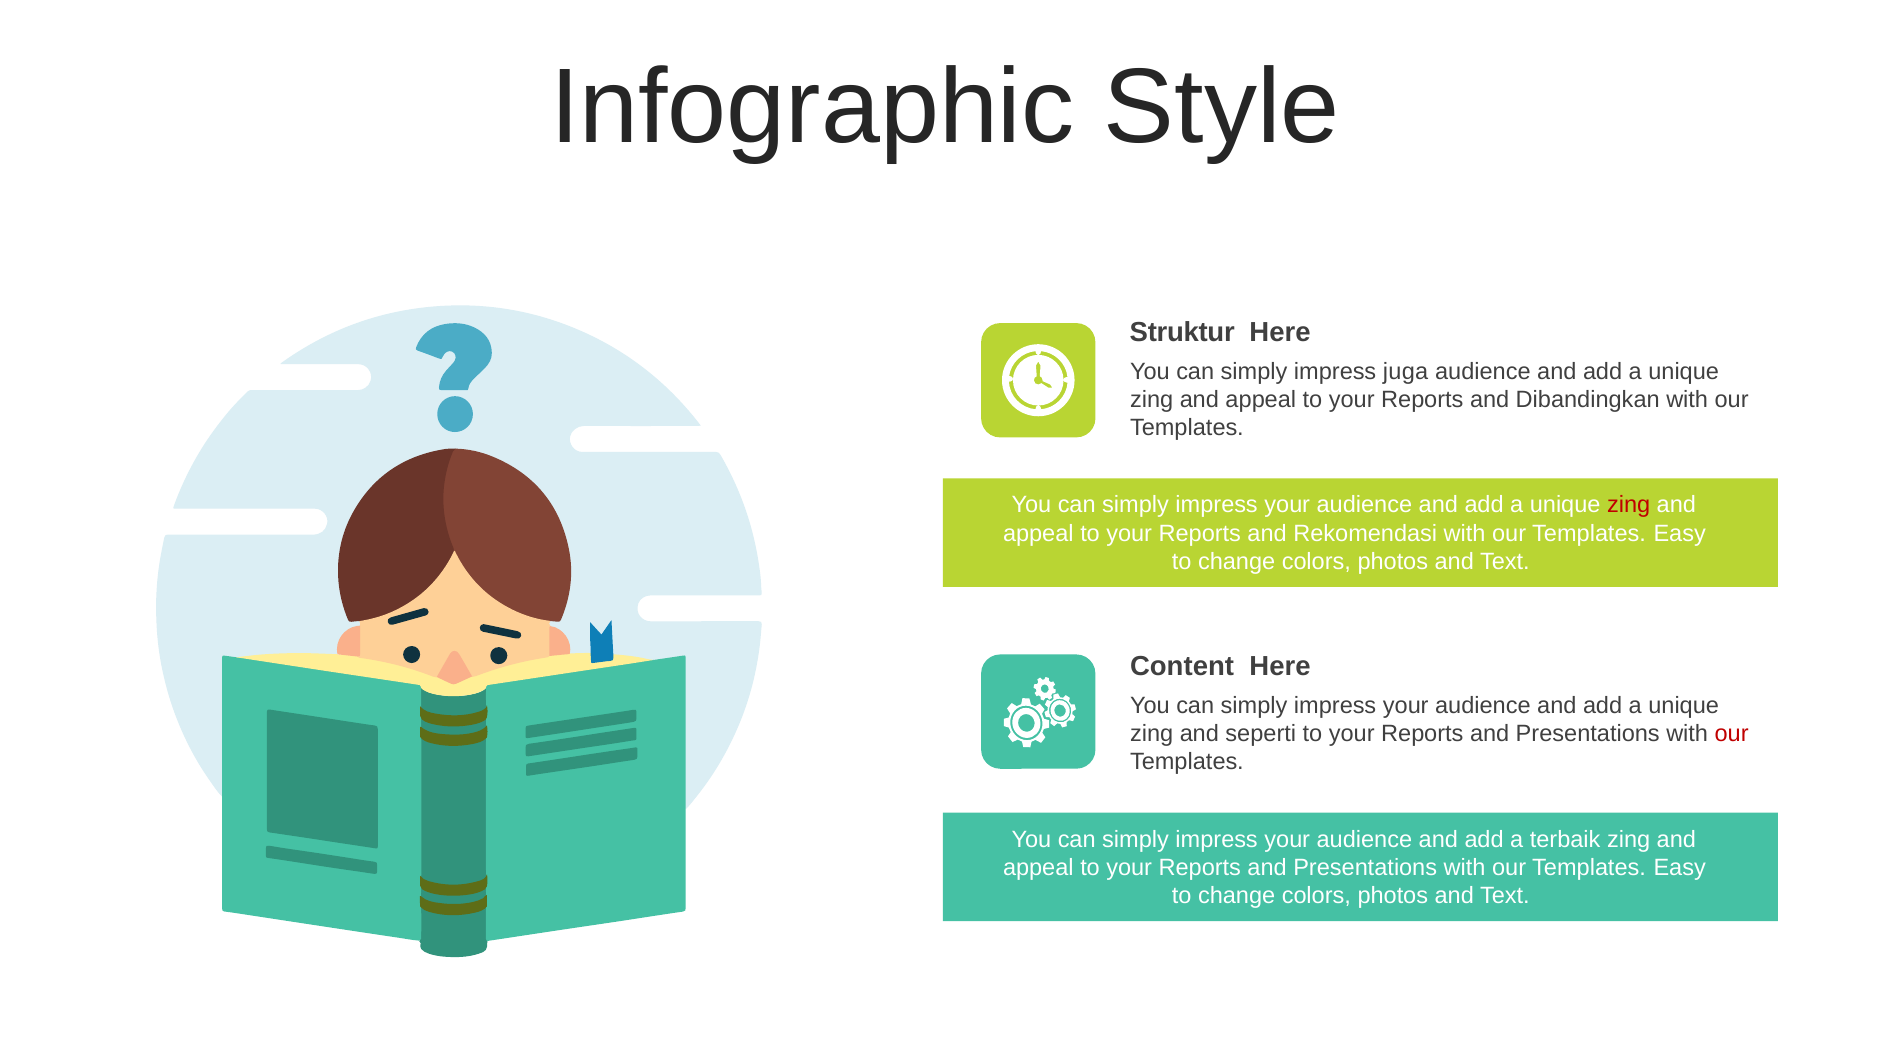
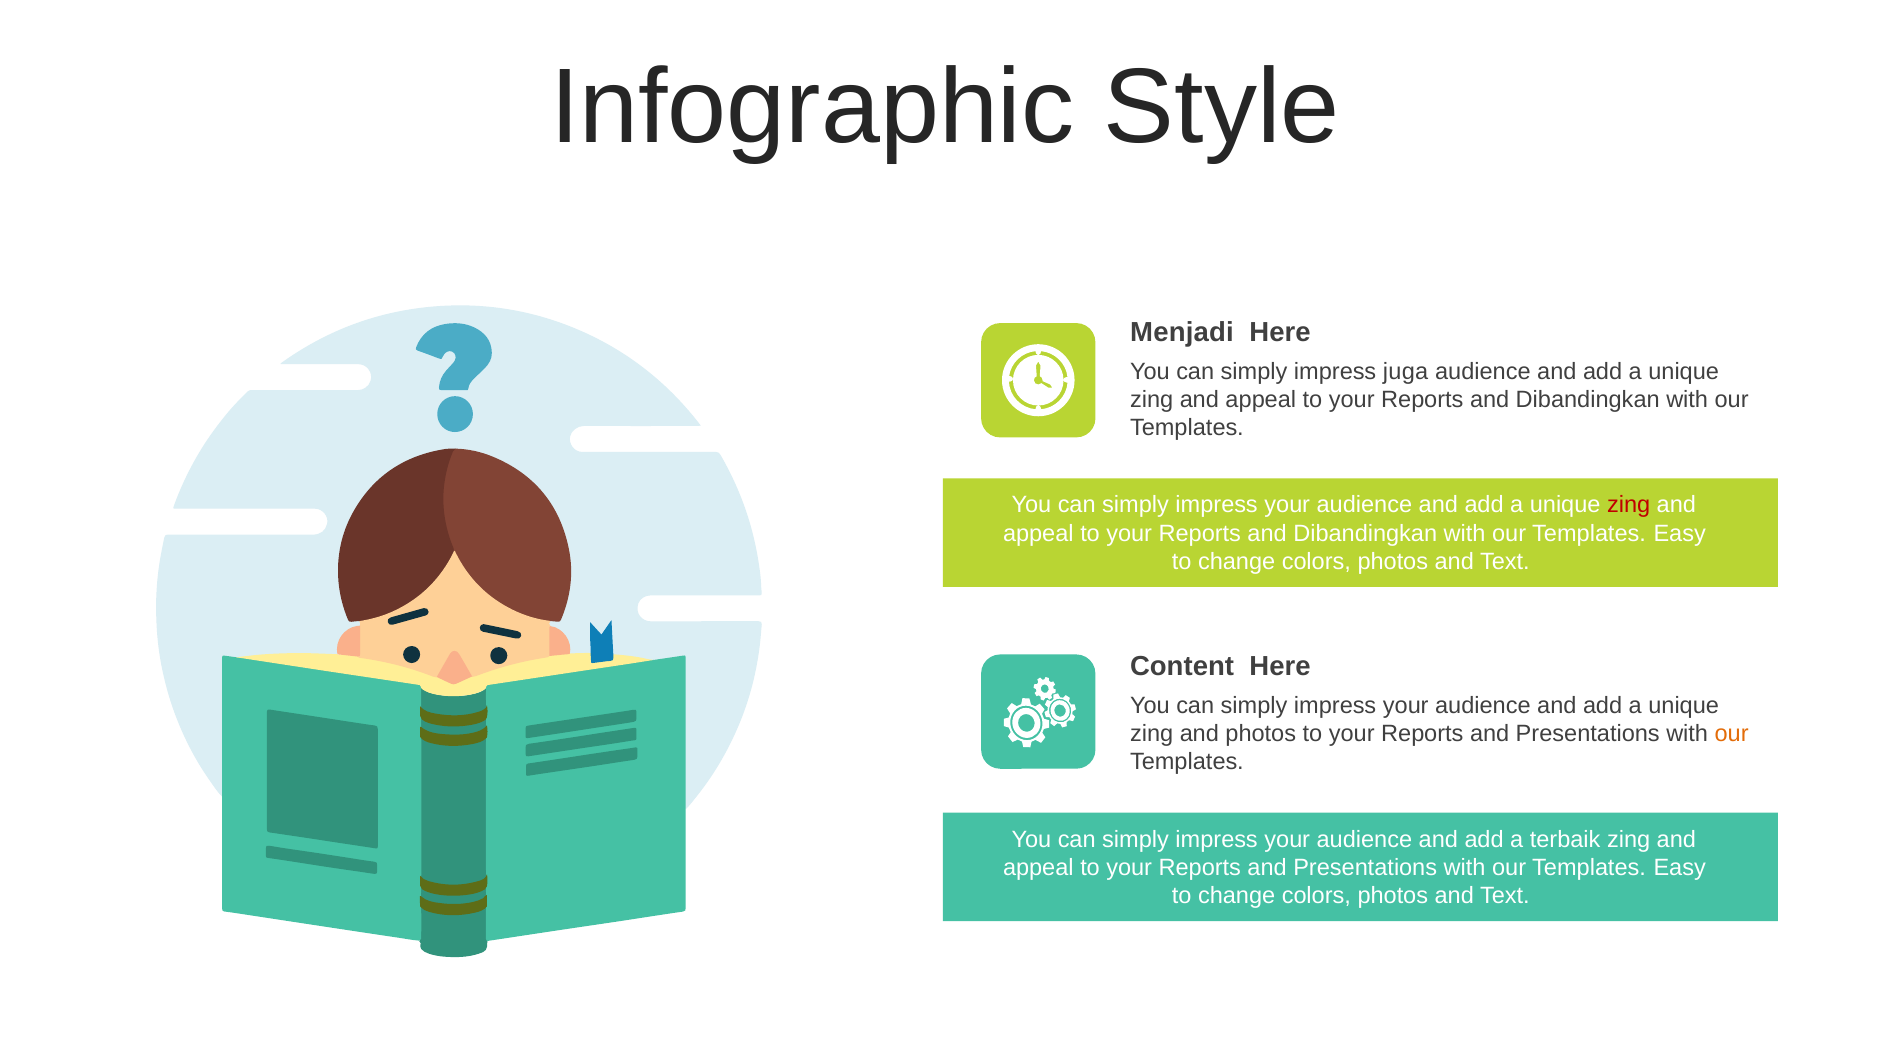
Struktur: Struktur -> Menjadi
Rekomendasi at (1365, 533): Rekomendasi -> Dibandingkan
and seperti: seperti -> photos
our at (1732, 734) colour: red -> orange
